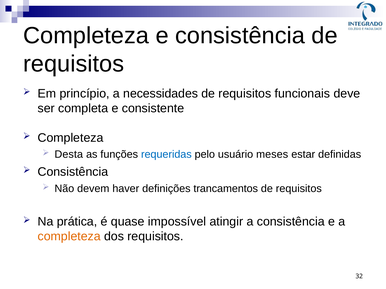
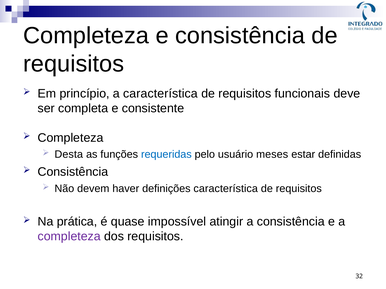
a necessidades: necessidades -> característica
definições trancamentos: trancamentos -> característica
completeza at (69, 237) colour: orange -> purple
